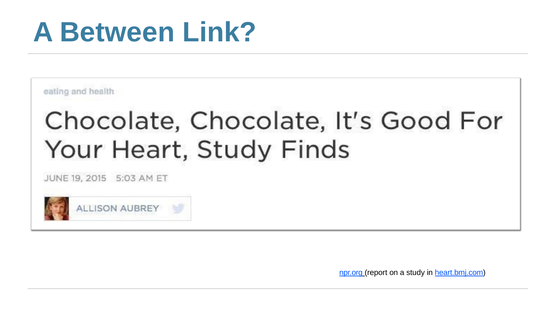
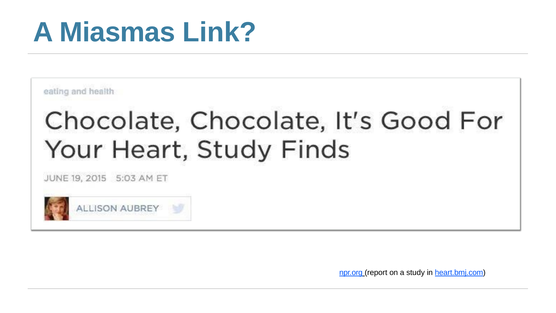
Between: Between -> Miasmas
